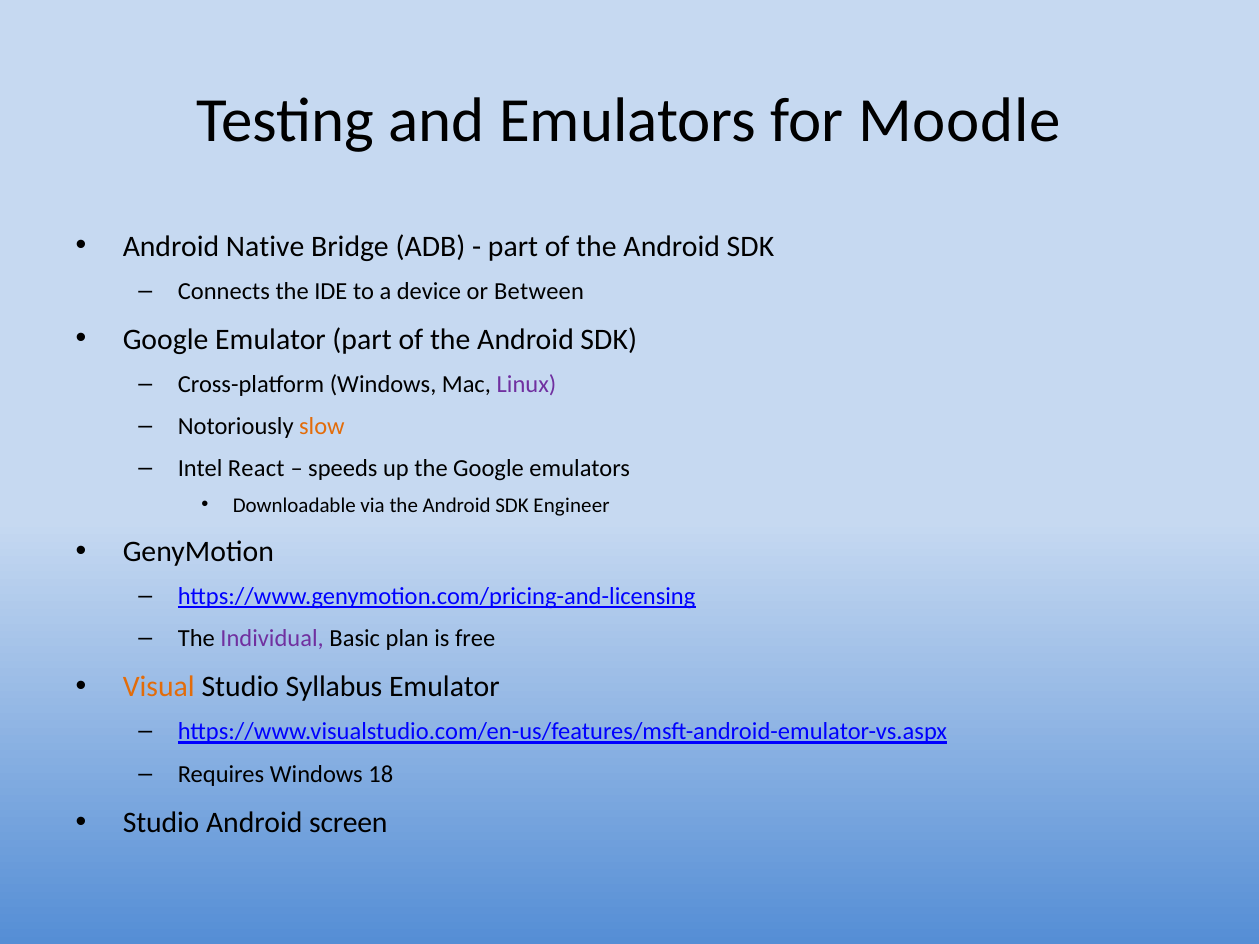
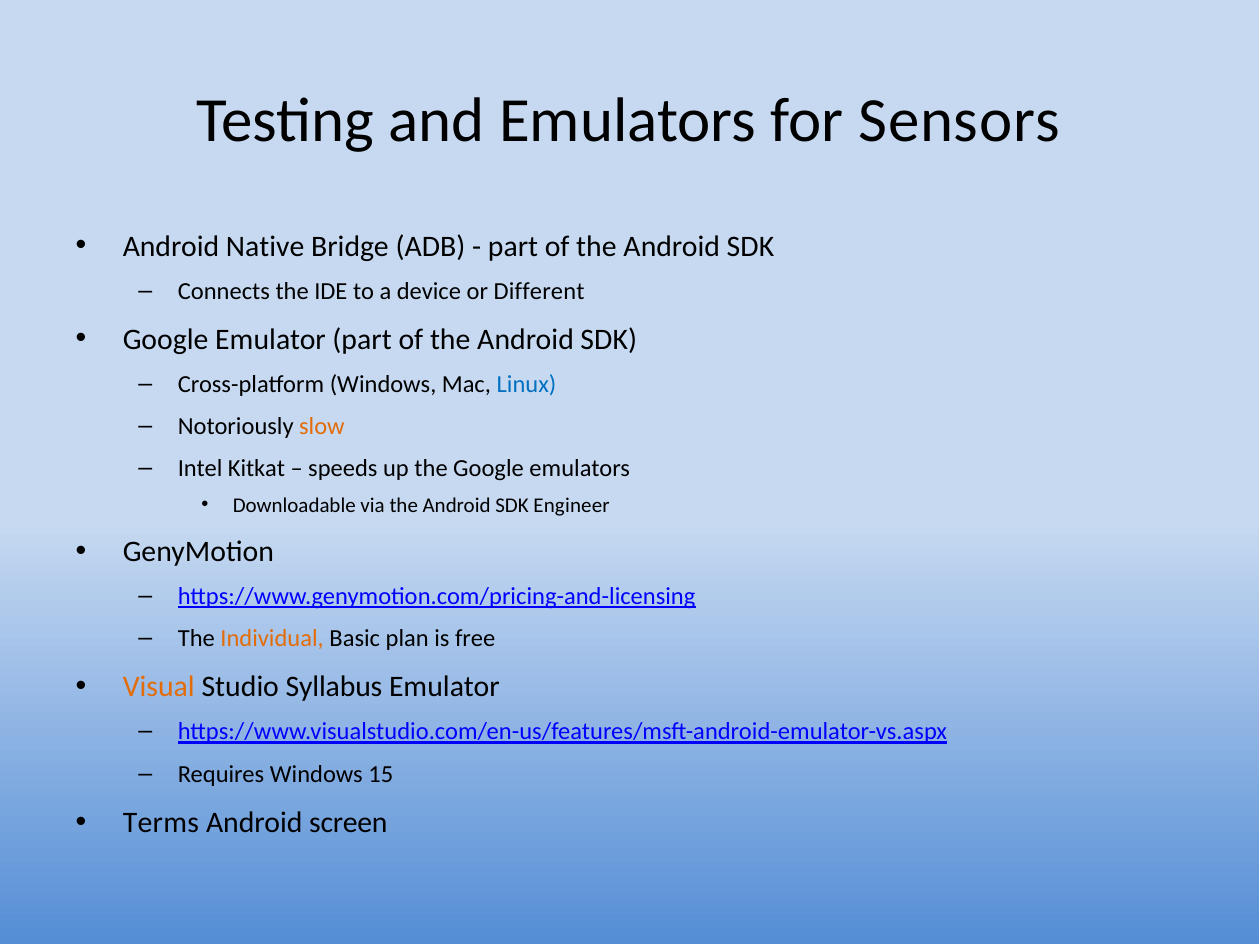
Moodle: Moodle -> Sensors
Between: Between -> Different
Linux colour: purple -> blue
React: React -> Kitkat
Individual colour: purple -> orange
18: 18 -> 15
Studio at (161, 823): Studio -> Terms
